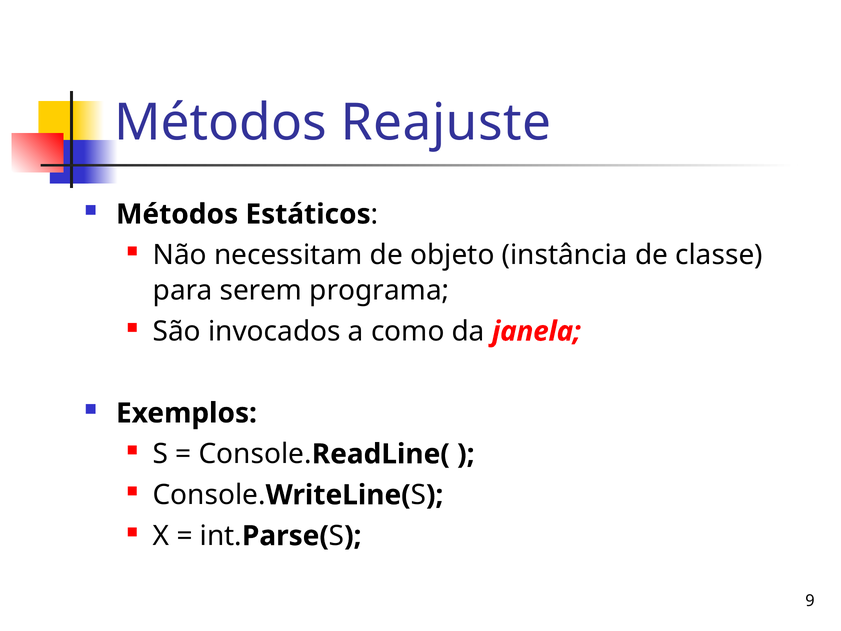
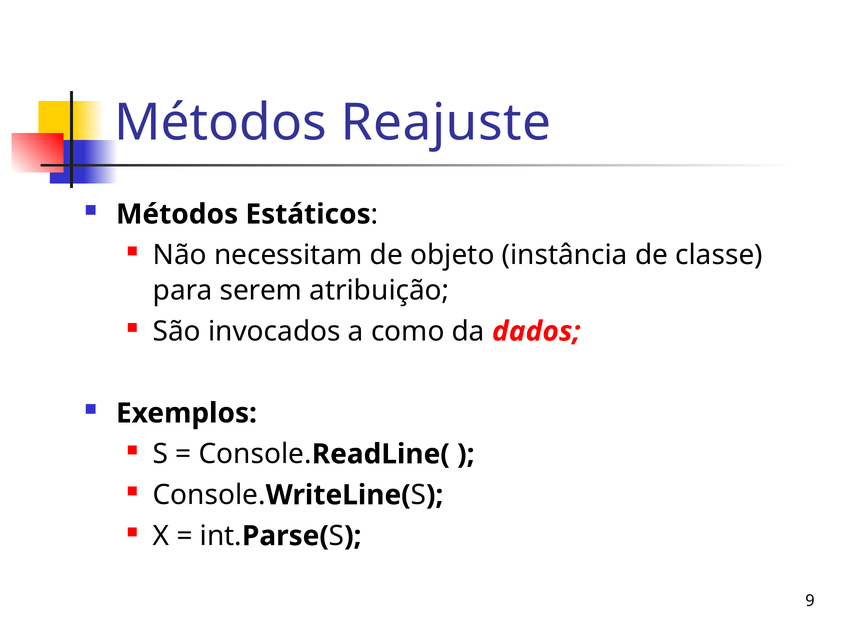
programa: programa -> atribuição
janela: janela -> dados
